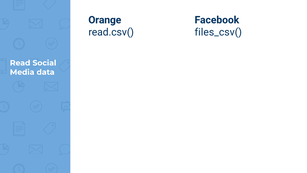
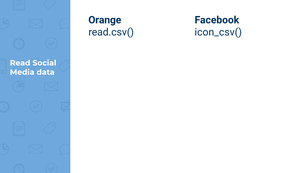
files_csv(: files_csv( -> icon_csv(
